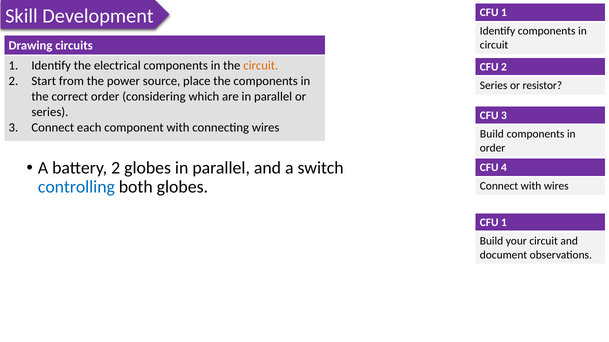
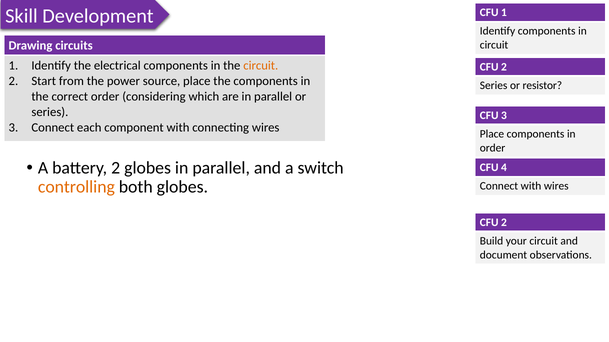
Build at (492, 134): Build -> Place
controlling colour: blue -> orange
1 at (504, 223): 1 -> 2
